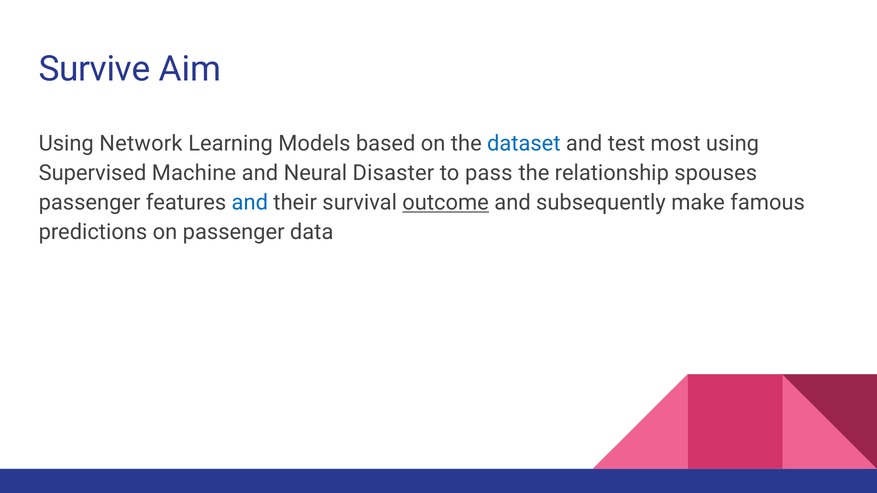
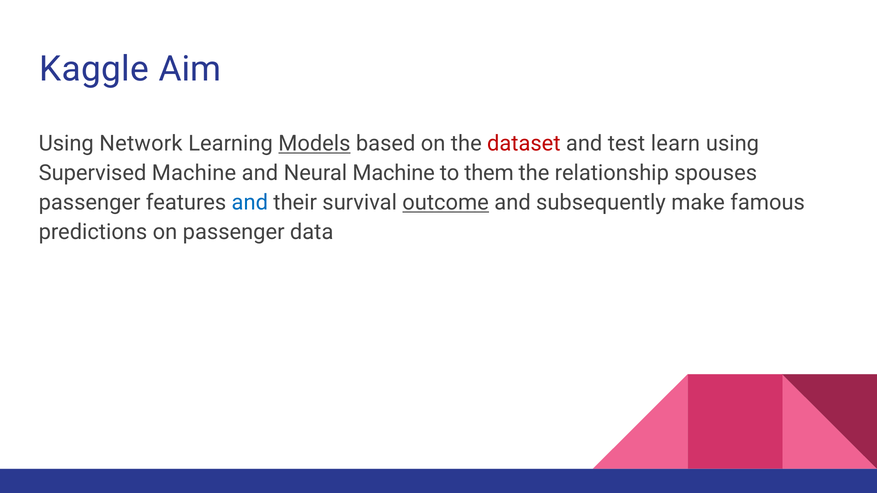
Survive: Survive -> Kaggle
Models underline: none -> present
dataset colour: blue -> red
most: most -> learn
Neural Disaster: Disaster -> Machine
pass: pass -> them
